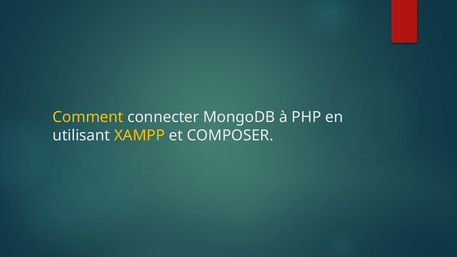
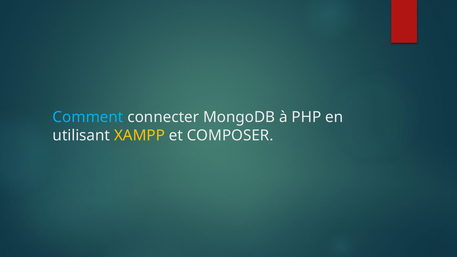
Comment colour: yellow -> light blue
